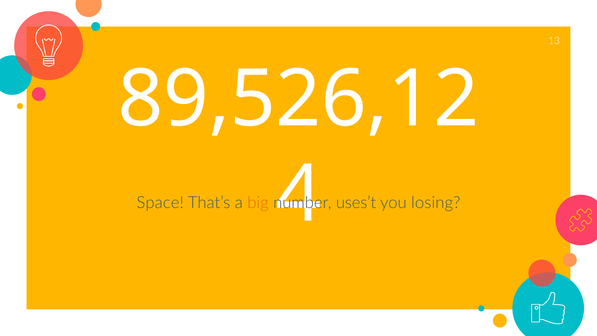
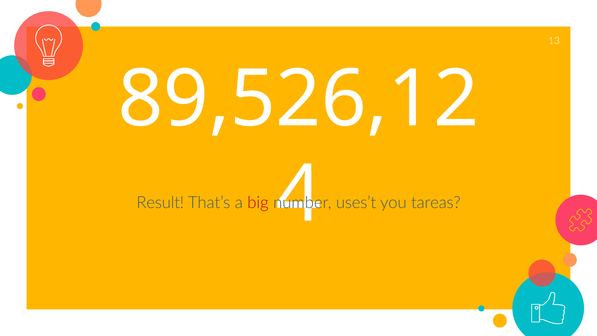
Space: Space -> Result
big colour: orange -> red
losing: losing -> tareas
